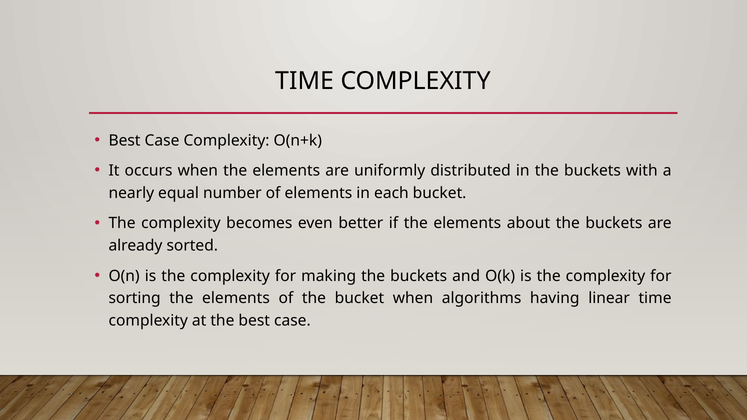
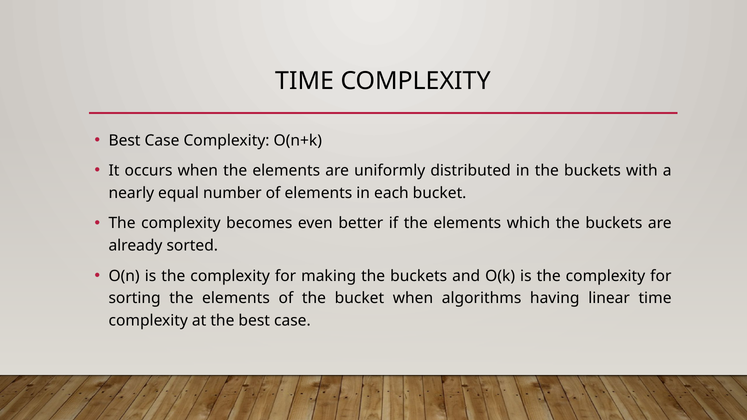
about: about -> which
